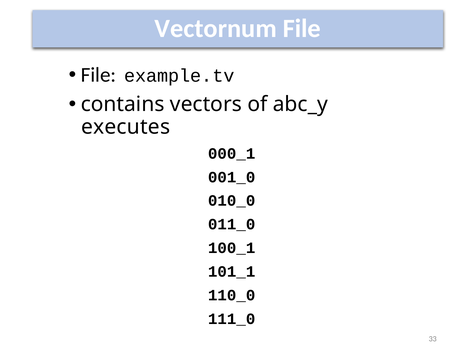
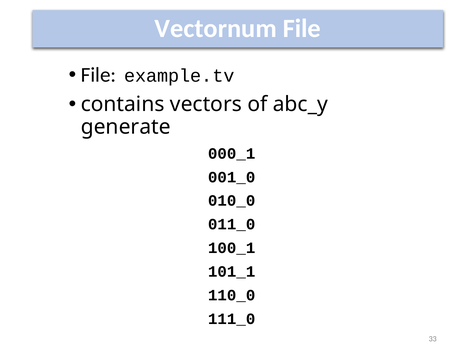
executes: executes -> generate
